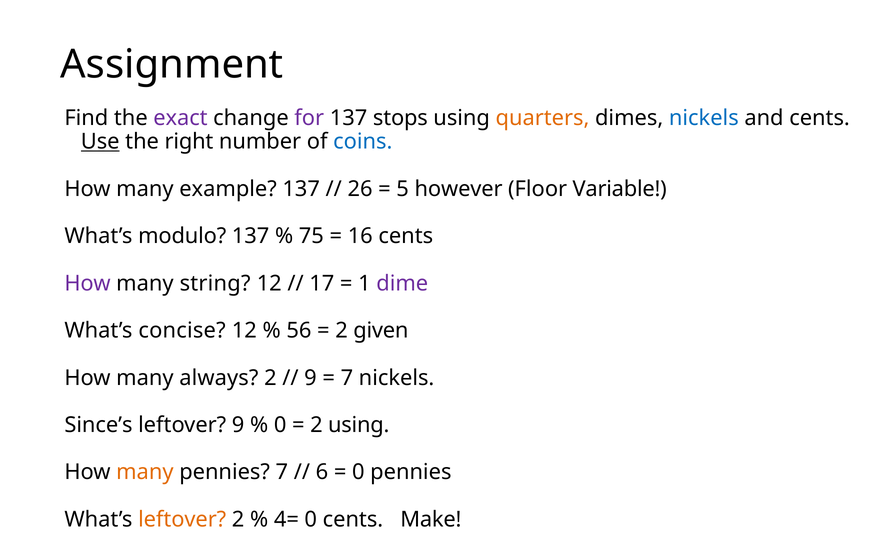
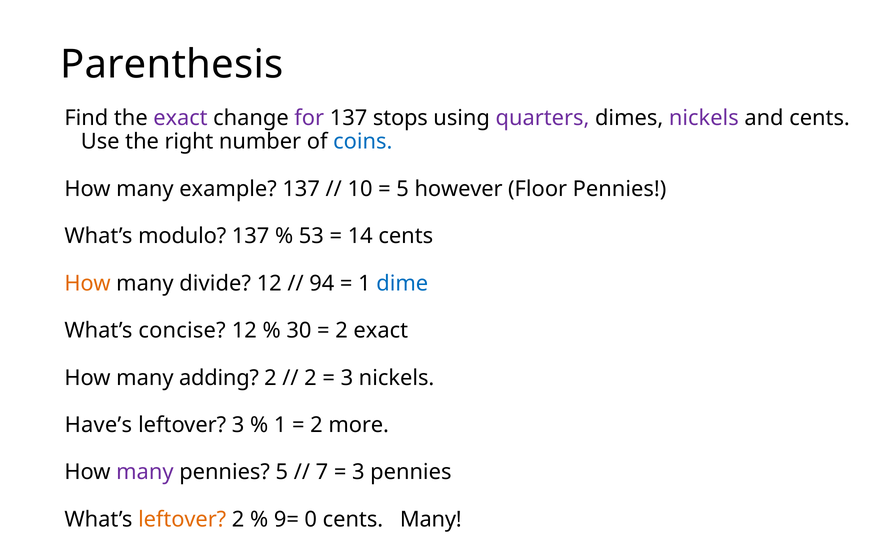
Assignment: Assignment -> Parenthesis
quarters colour: orange -> purple
nickels at (704, 118) colour: blue -> purple
Use underline: present -> none
26: 26 -> 10
Floor Variable: Variable -> Pennies
75: 75 -> 53
16: 16 -> 14
How at (88, 283) colour: purple -> orange
string: string -> divide
17: 17 -> 94
dime colour: purple -> blue
56: 56 -> 30
2 given: given -> exact
always: always -> adding
9 at (310, 378): 9 -> 2
7 at (347, 378): 7 -> 3
Since’s: Since’s -> Have’s
leftover 9: 9 -> 3
0 at (280, 425): 0 -> 1
2 using: using -> more
many at (145, 472) colour: orange -> purple
pennies 7: 7 -> 5
6: 6 -> 7
0 at (358, 472): 0 -> 3
4=: 4= -> 9=
cents Make: Make -> Many
